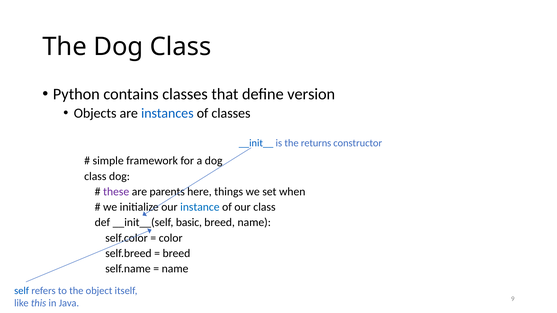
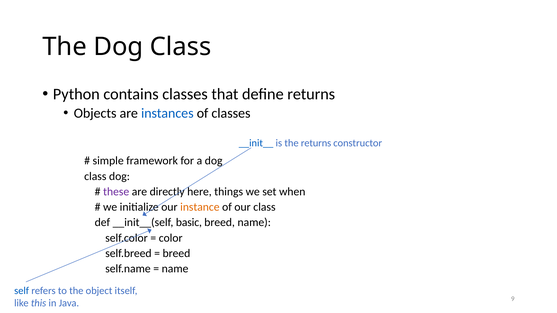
define version: version -> returns
parents: parents -> directly
instance colour: blue -> orange
